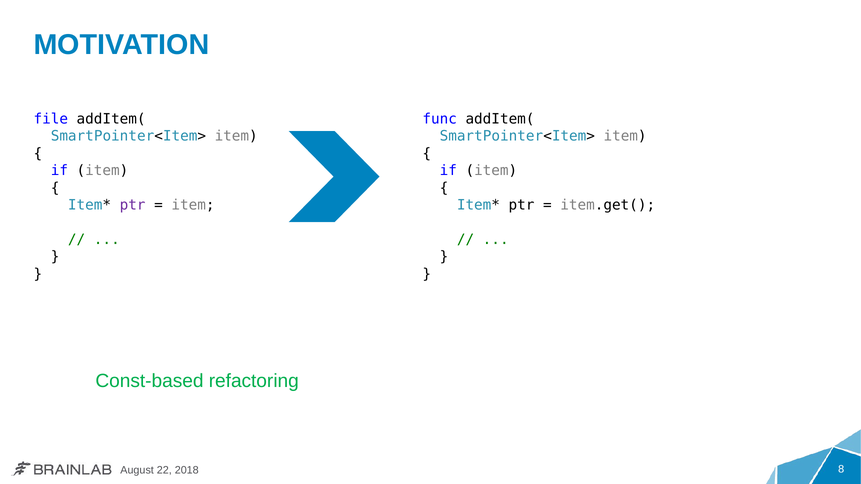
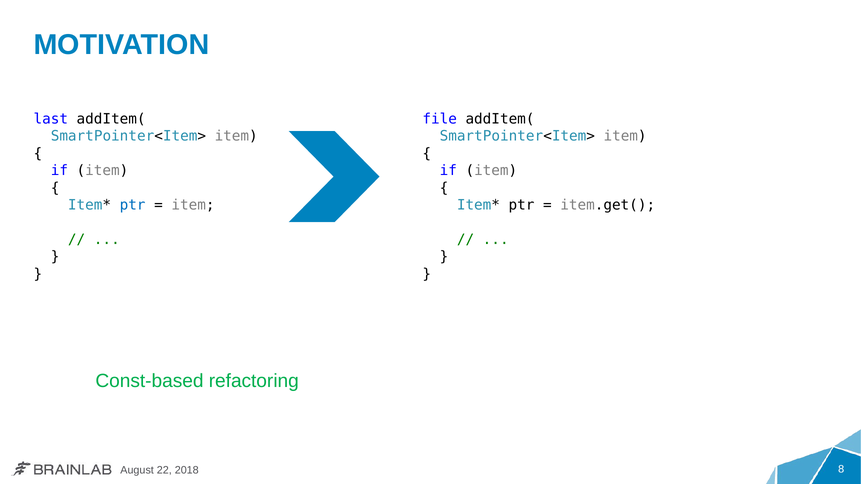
file: file -> last
func: func -> file
ptr at (133, 205) colour: purple -> blue
